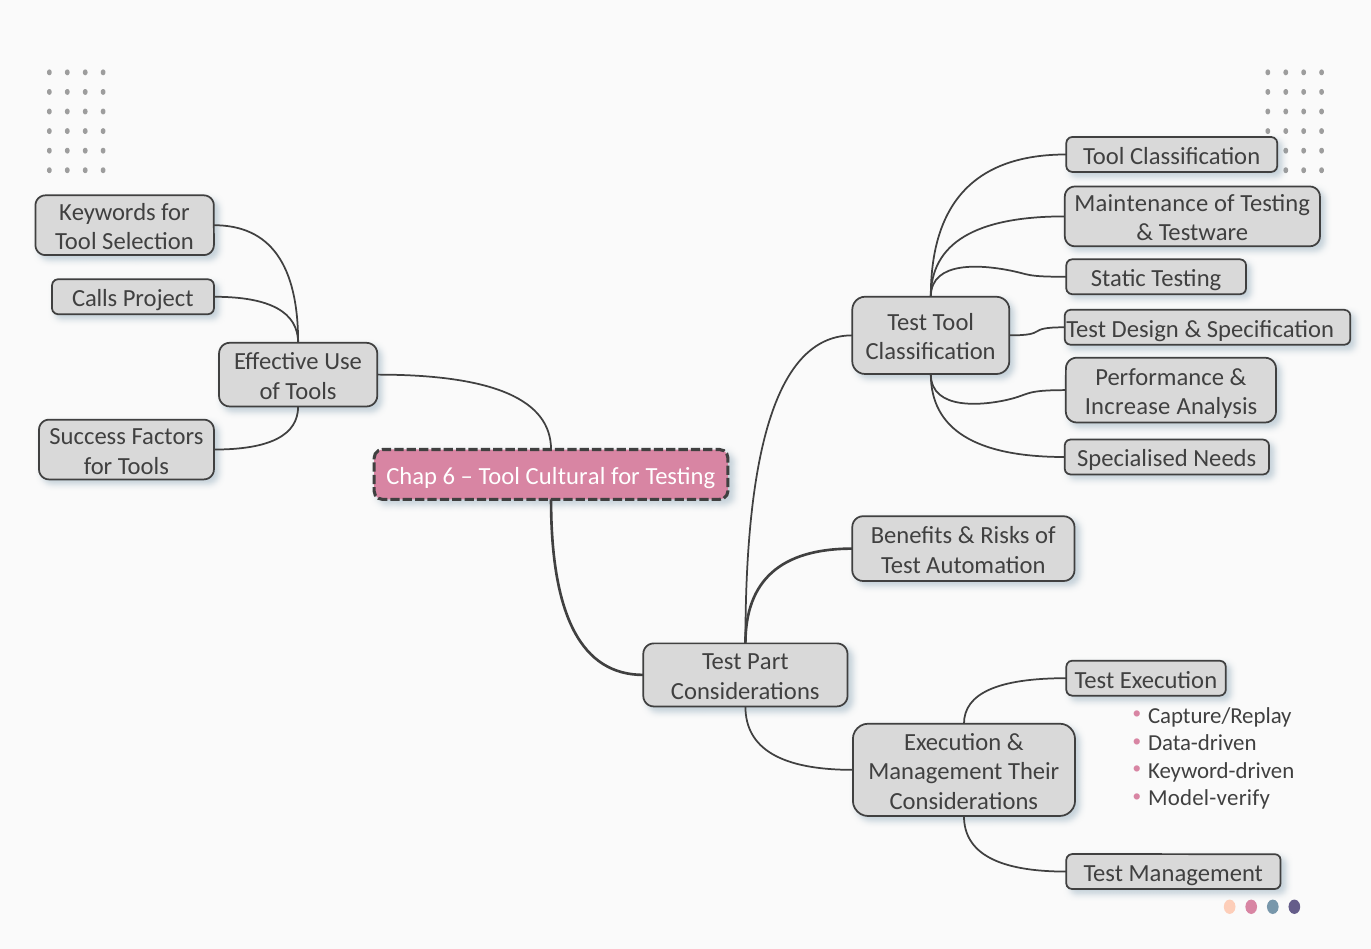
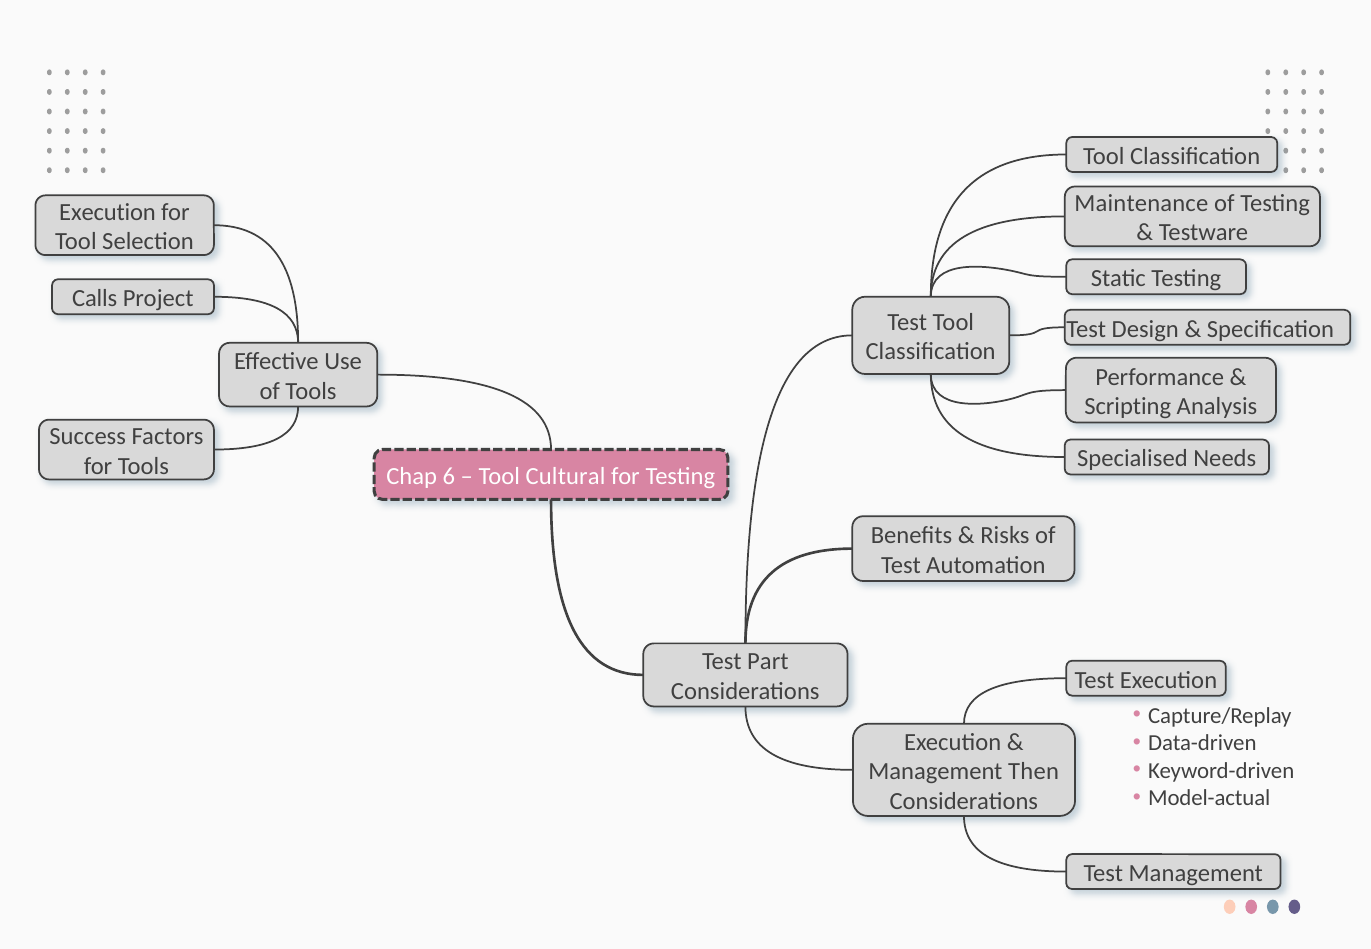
Keywords at (107, 212): Keywords -> Execution
Increase: Increase -> Scripting
Their: Their -> Then
Model-verify: Model-verify -> Model-actual
